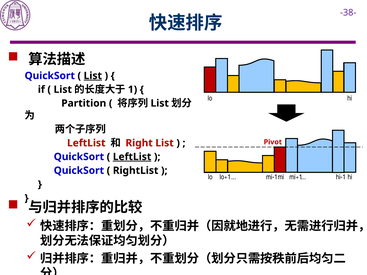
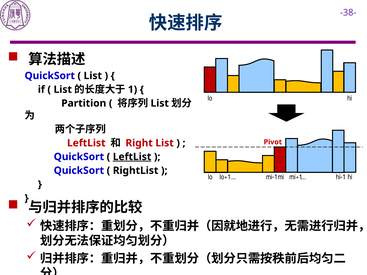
List at (93, 76) underline: present -> none
